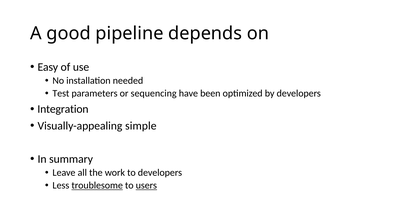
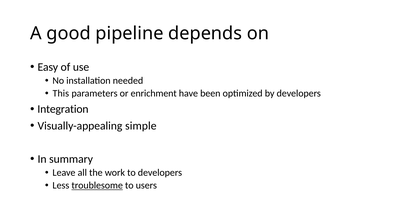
Test: Test -> This
sequencing: sequencing -> enrichment
users underline: present -> none
